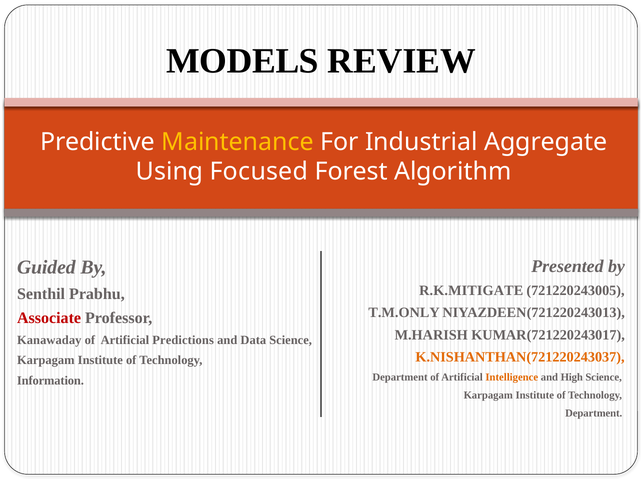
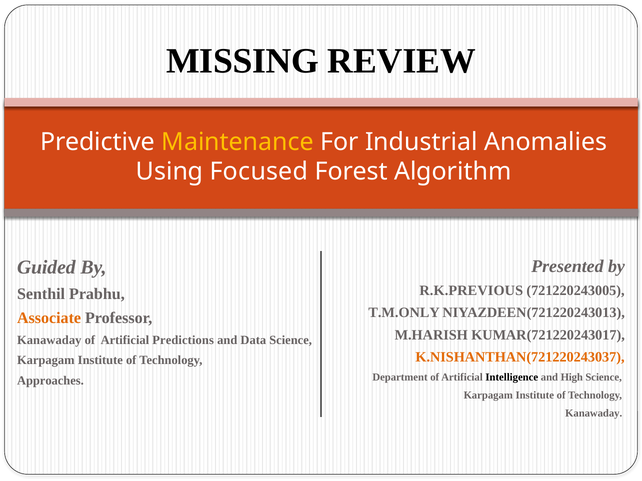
MODELS: MODELS -> MISSING
Aggregate: Aggregate -> Anomalies
R.K.MITIGATE: R.K.MITIGATE -> R.K.PREVIOUS
Associate colour: red -> orange
Intelligence colour: orange -> black
Information: Information -> Approaches
Department at (594, 414): Department -> Kanawaday
